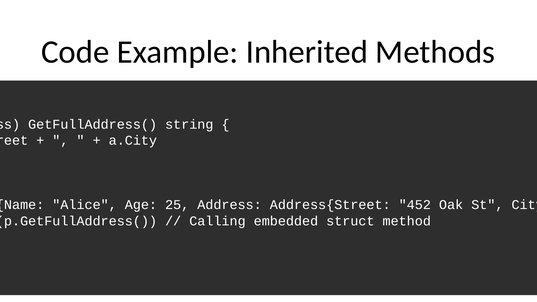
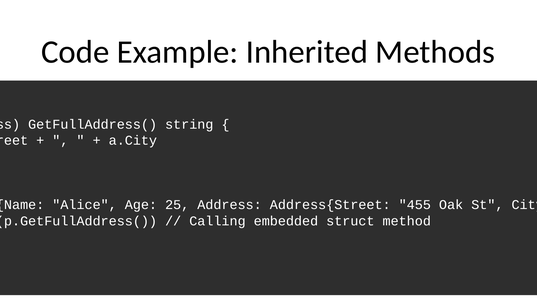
452: 452 -> 455
